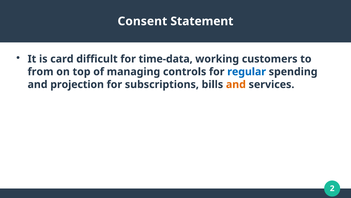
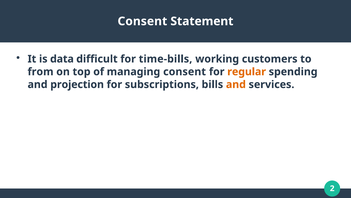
card: card -> data
time-data: time-data -> time-bills
managing controls: controls -> consent
regular colour: blue -> orange
